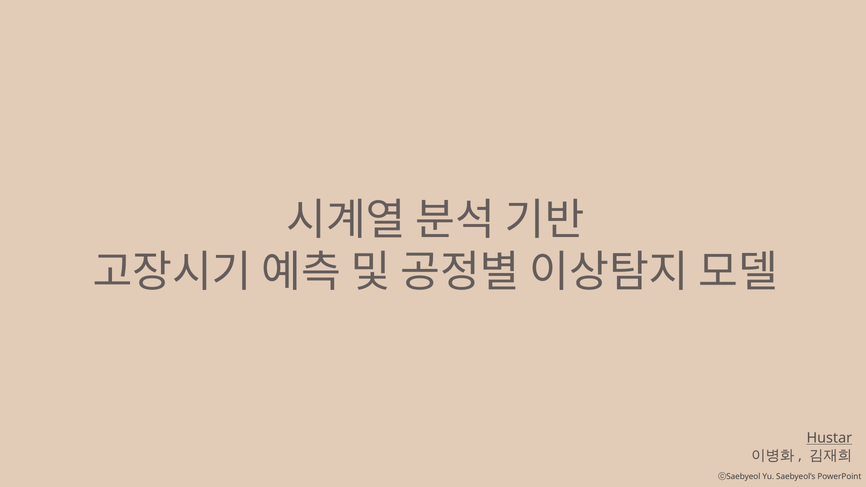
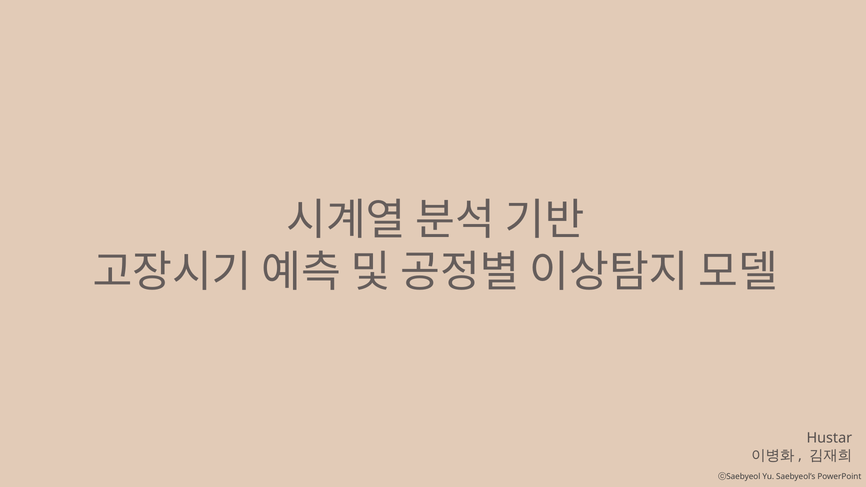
Hustar underline: present -> none
